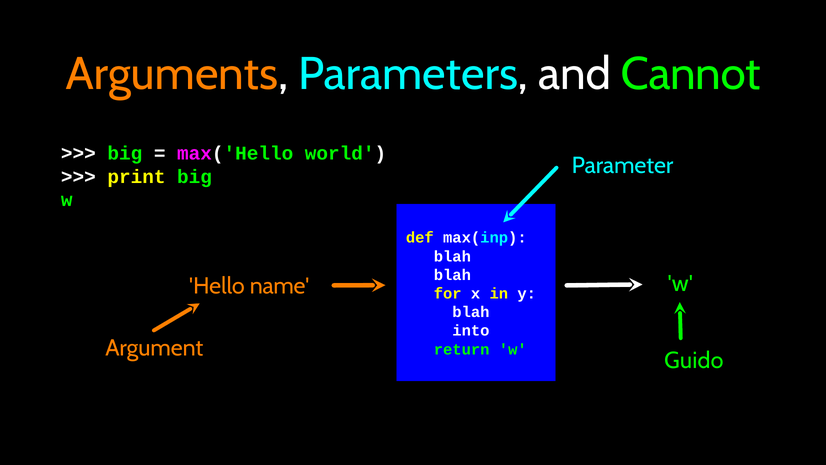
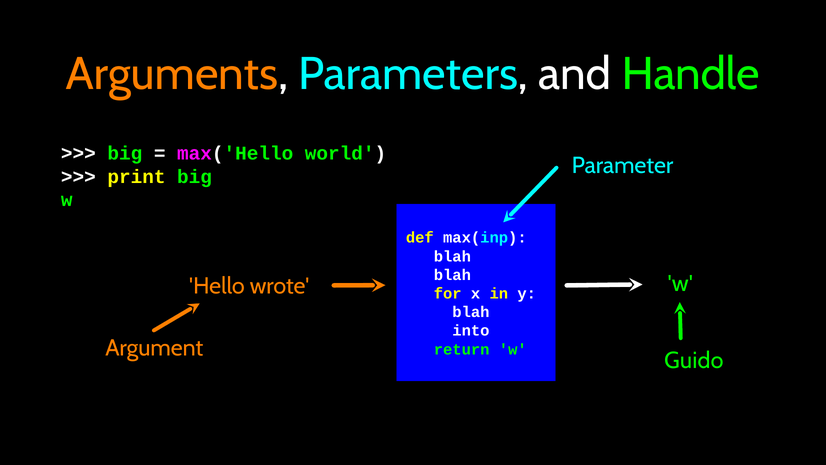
Cannot: Cannot -> Handle
name: name -> wrote
